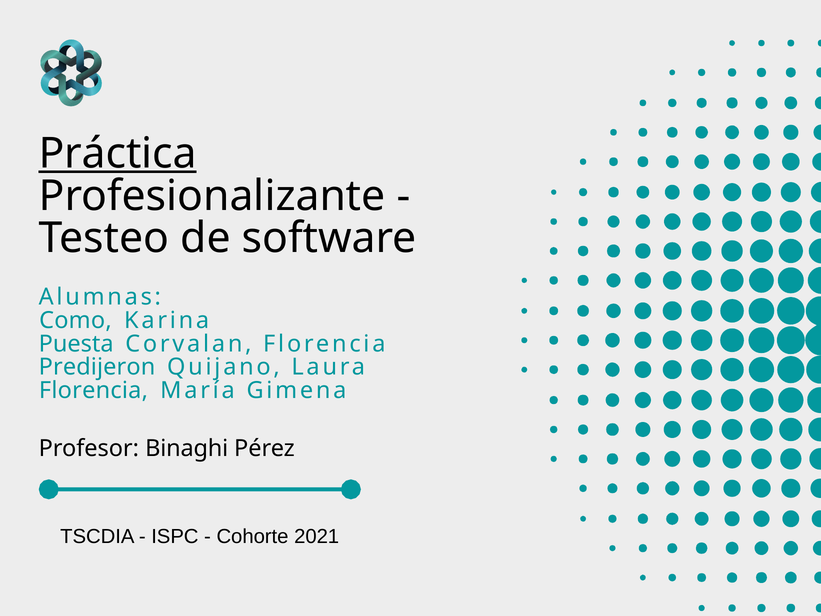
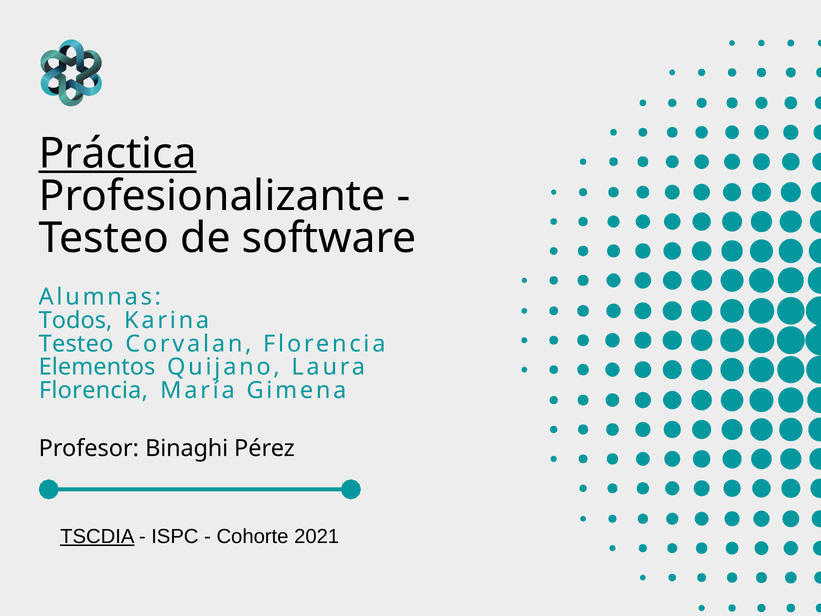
Como: Como -> Todos
Puesta at (76, 344): Puesta -> Testeo
Predijeron: Predijeron -> Elementos
TSCDIA underline: none -> present
